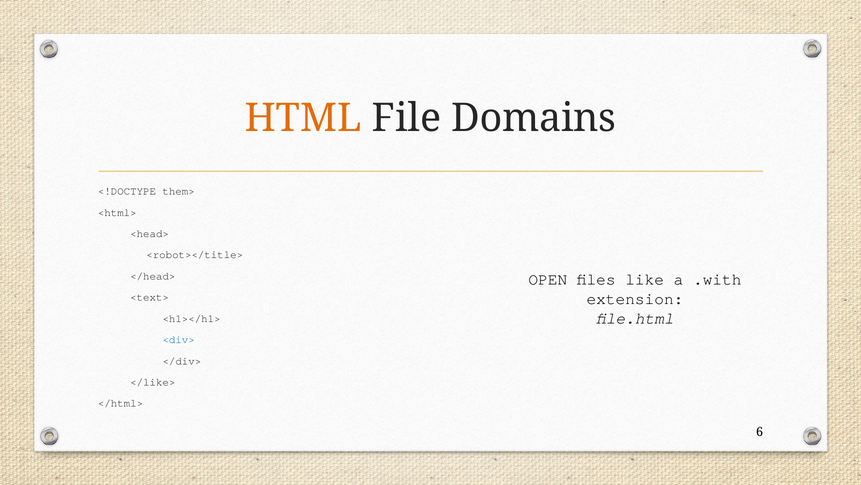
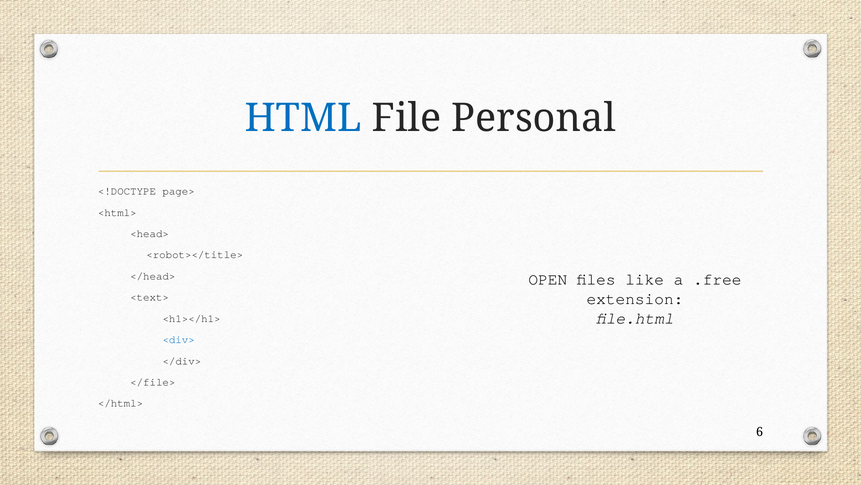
HTML colour: orange -> blue
Domains: Domains -> Personal
them>: them> -> page>
.with: .with -> .free
</like>: </like> -> </file>
